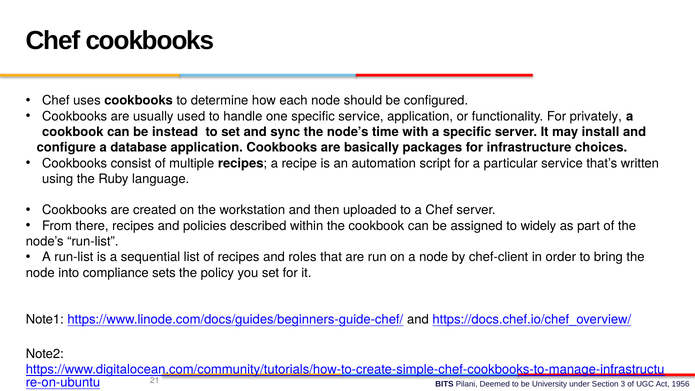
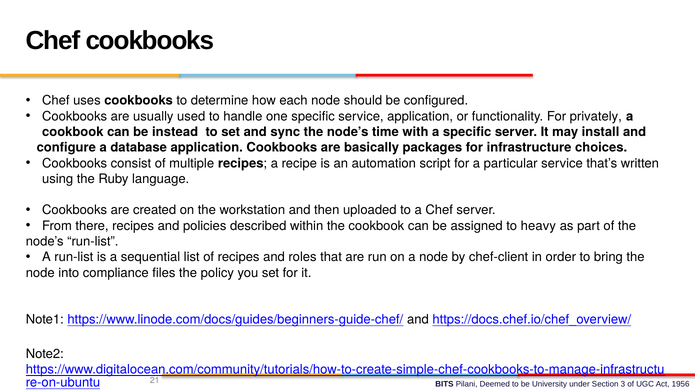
widely: widely -> heavy
sets: sets -> files
